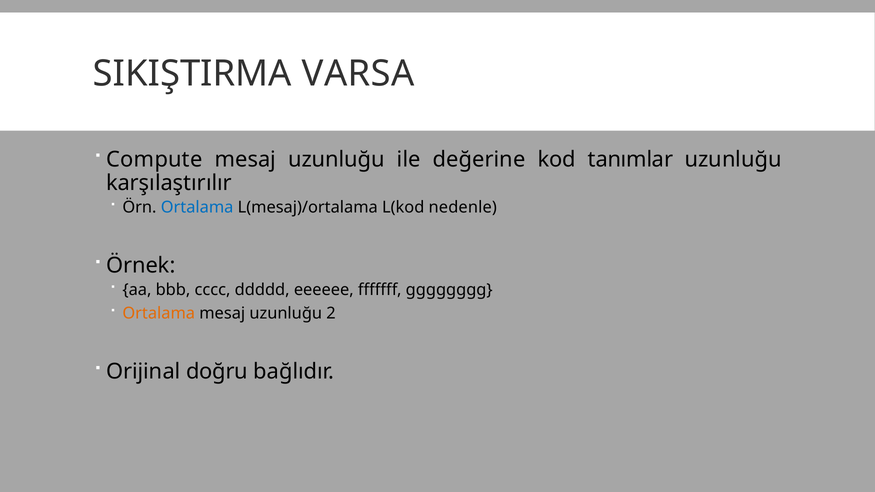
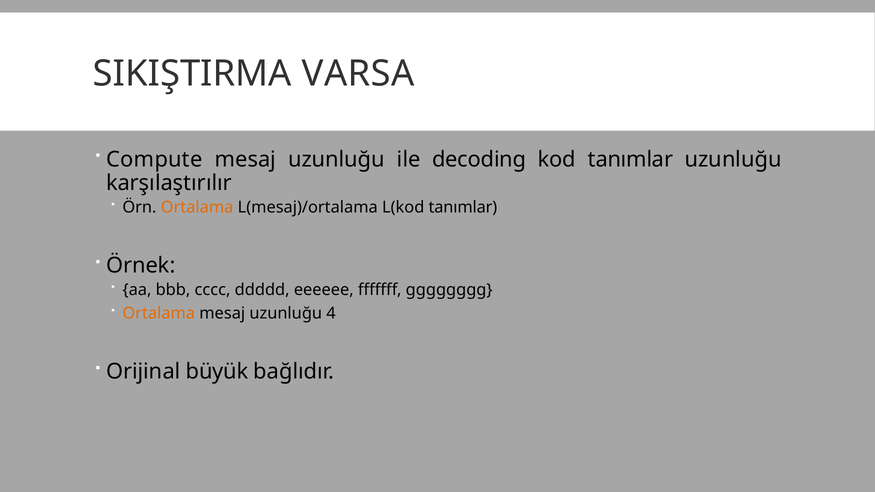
değerine: değerine -> decoding
Ortalama at (197, 207) colour: blue -> orange
L(kod nedenle: nedenle -> tanımlar
2: 2 -> 4
doğru: doğru -> büyük
